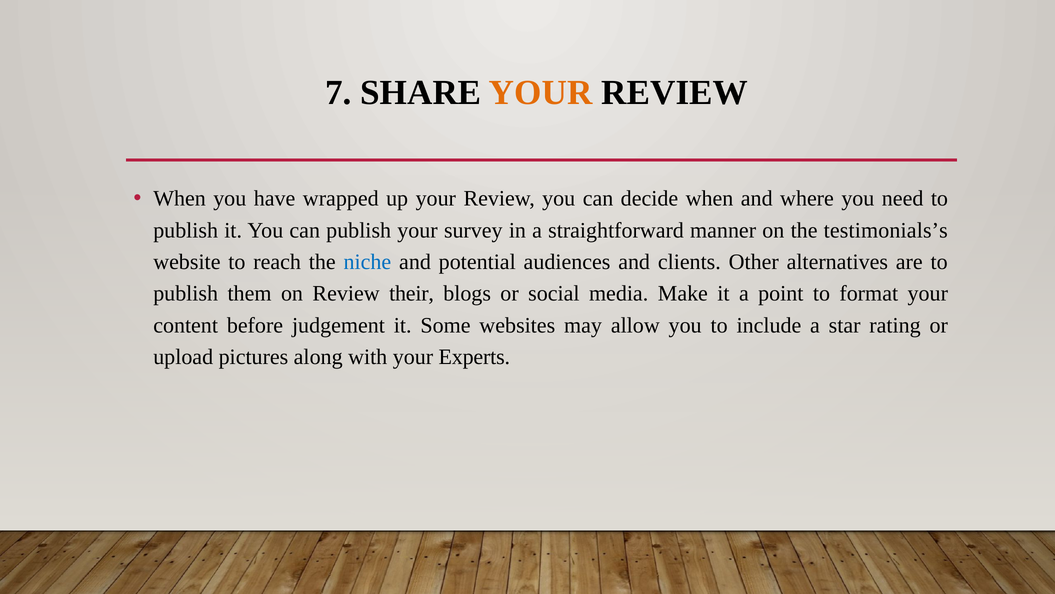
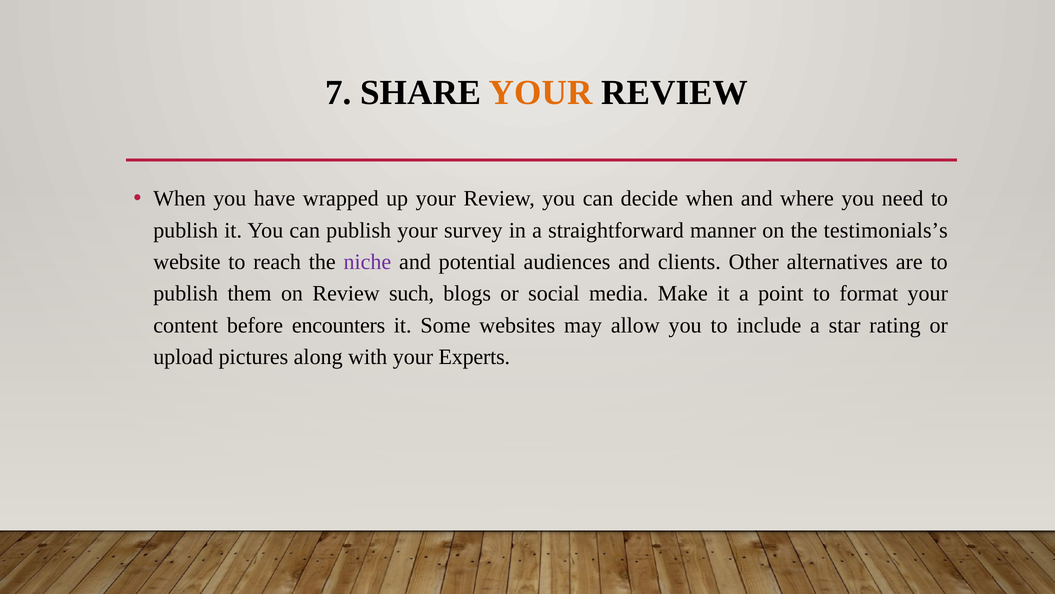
niche colour: blue -> purple
their: their -> such
judgement: judgement -> encounters
